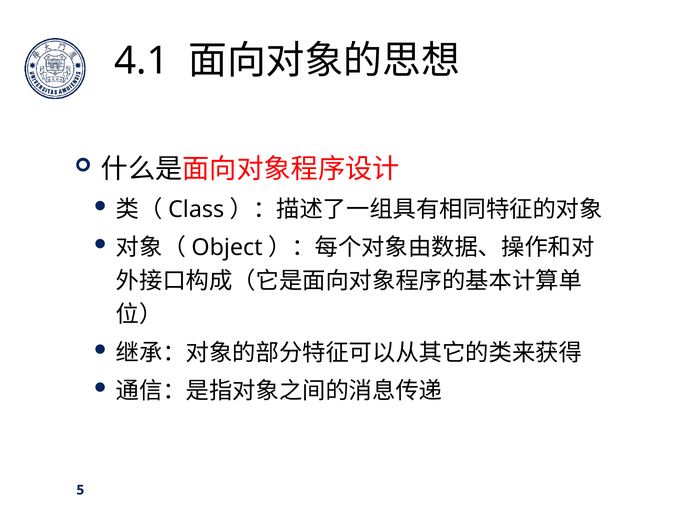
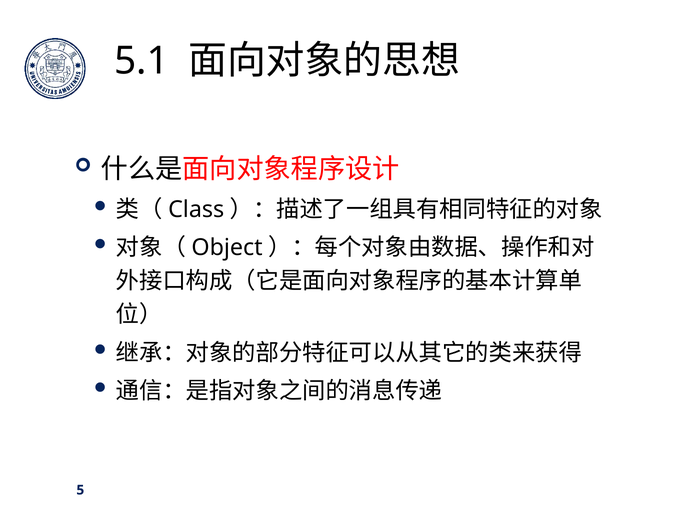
4.1: 4.1 -> 5.1
